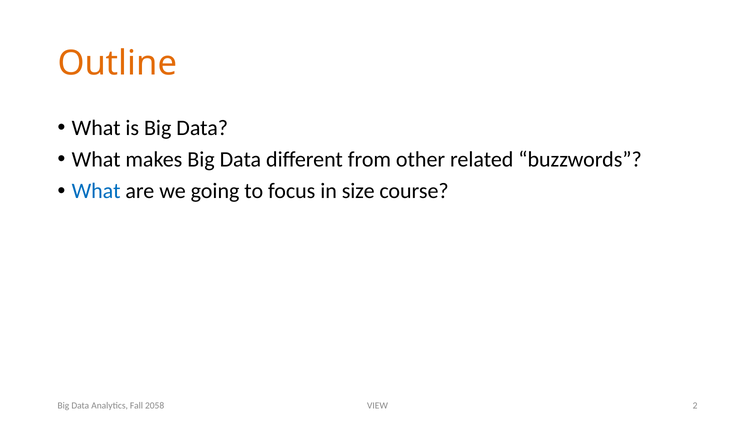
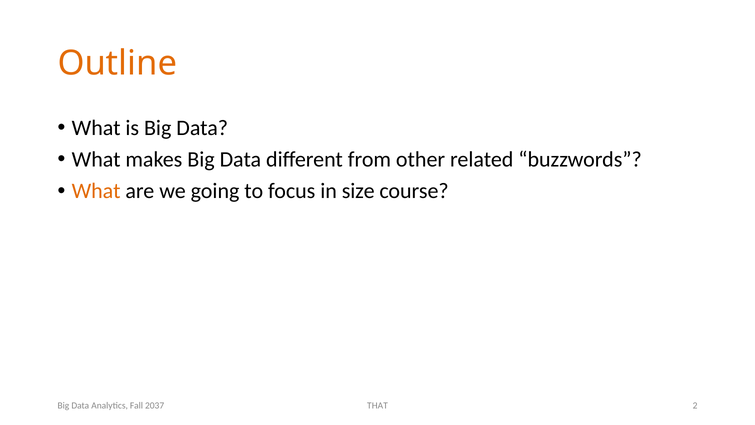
What at (96, 191) colour: blue -> orange
VIEW: VIEW -> THAT
2058: 2058 -> 2037
